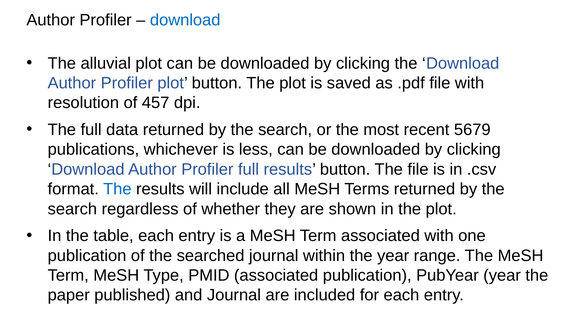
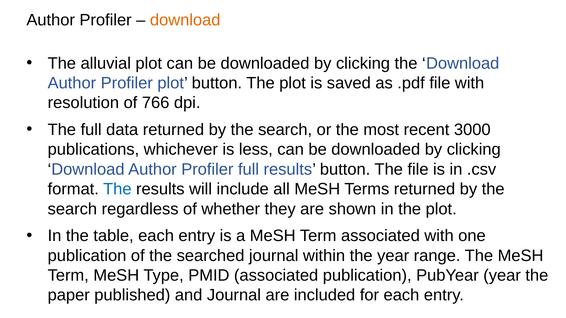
download at (185, 20) colour: blue -> orange
457: 457 -> 766
5679: 5679 -> 3000
